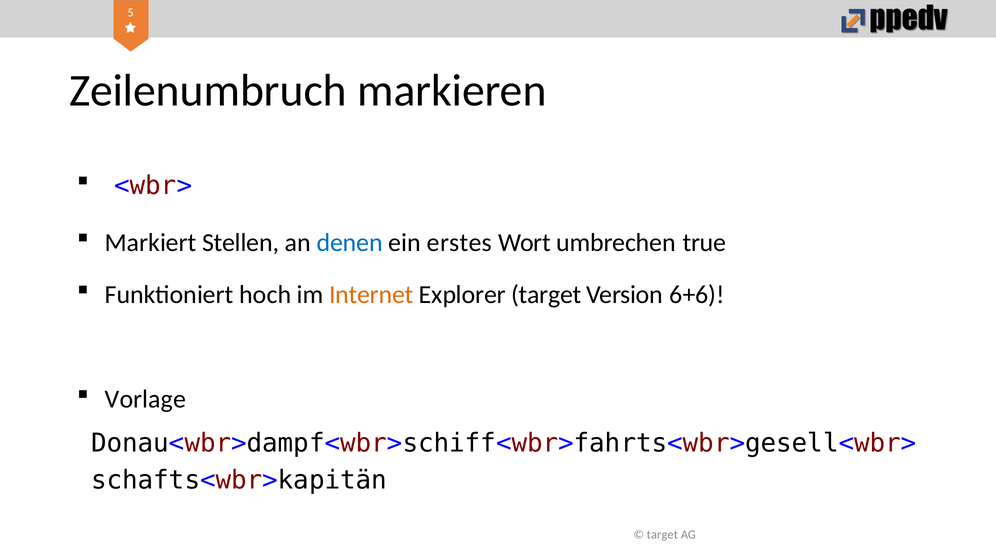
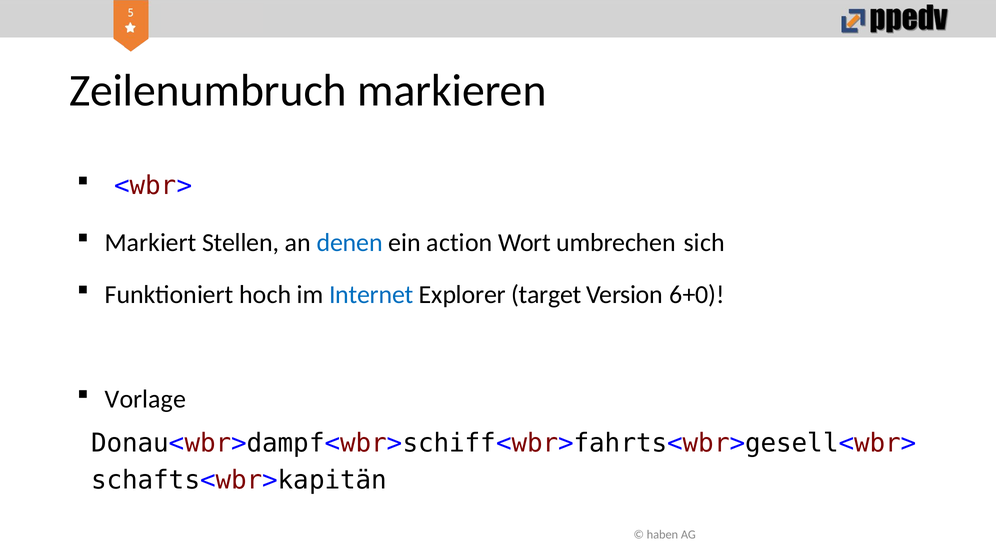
erstes: erstes -> action
true: true -> sich
Internet colour: orange -> blue
6+6: 6+6 -> 6+0
target at (662, 535): target -> haben
